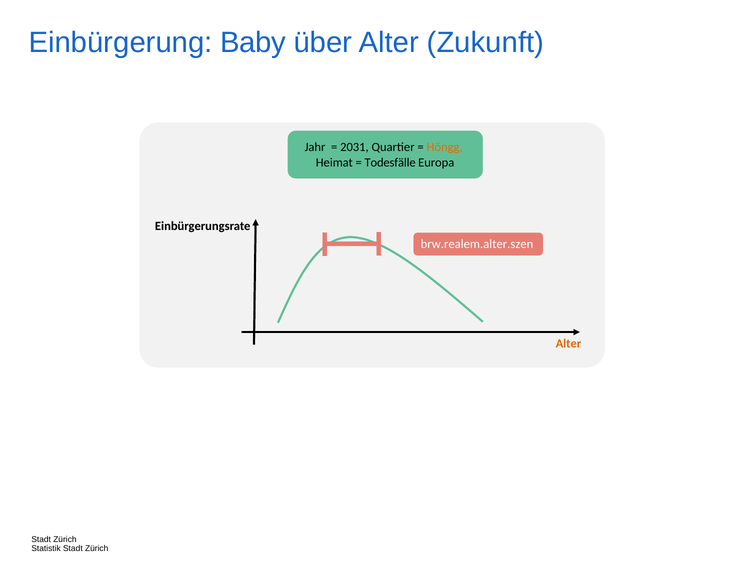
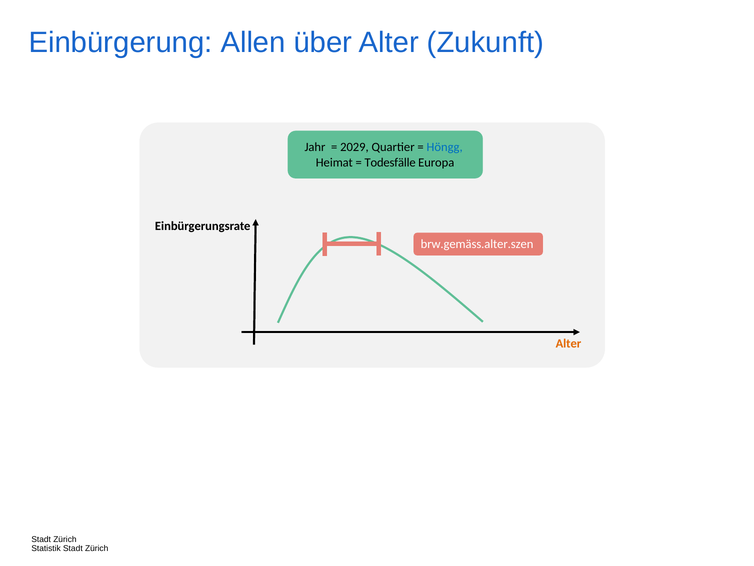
Baby: Baby -> Allen
2031: 2031 -> 2029
Höngg colour: orange -> blue
brw.realem.alter.szen: brw.realem.alter.szen -> brw.gemäss.alter.szen
